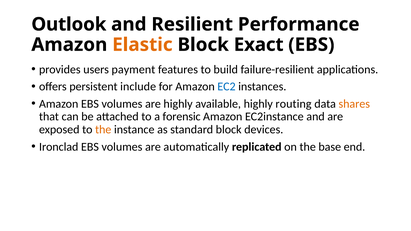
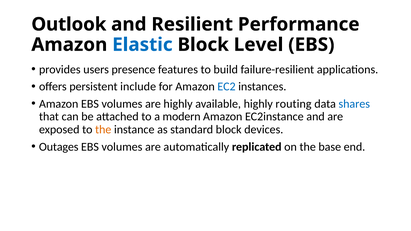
Elastic colour: orange -> blue
Exact: Exact -> Level
payment: payment -> presence
shares colour: orange -> blue
forensic: forensic -> modern
Ironclad: Ironclad -> Outages
